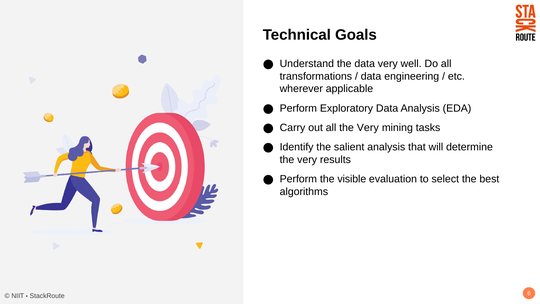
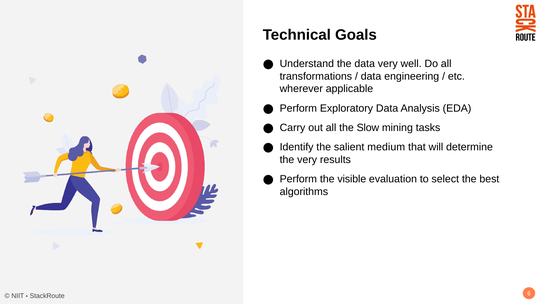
all the Very: Very -> Slow
salient analysis: analysis -> medium
